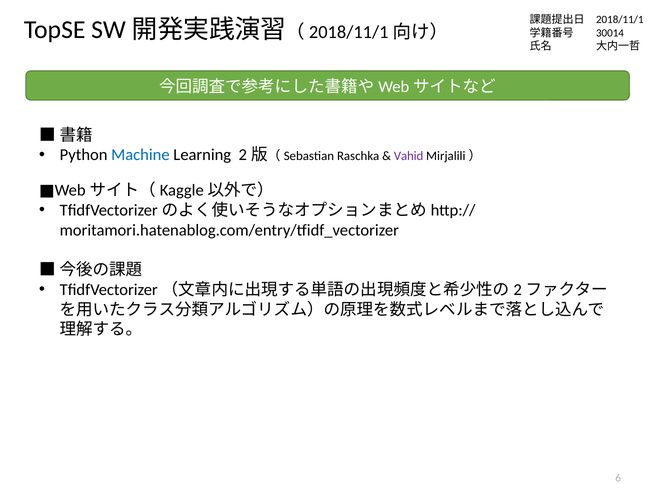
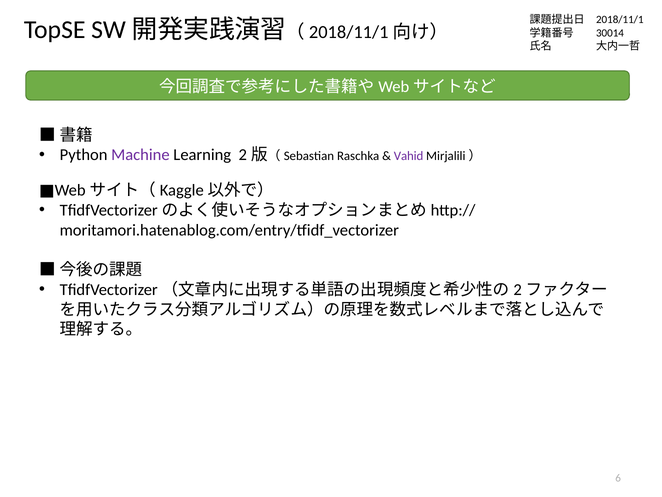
Machine colour: blue -> purple
